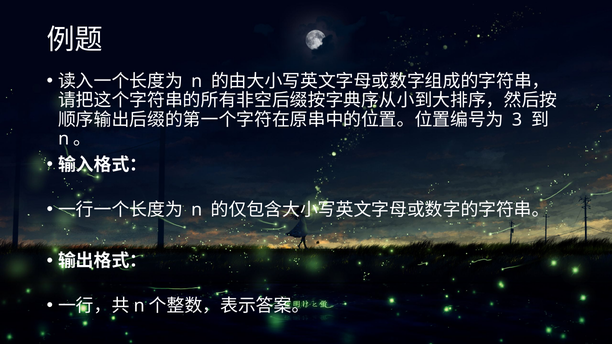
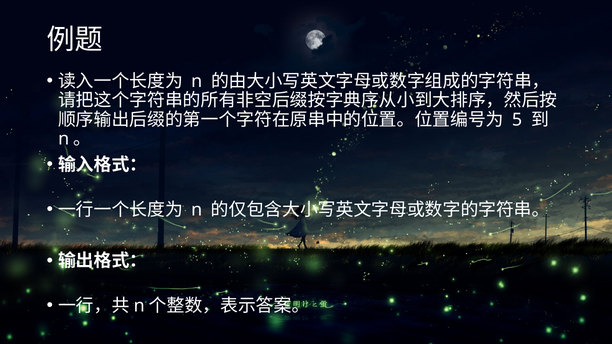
3: 3 -> 5
